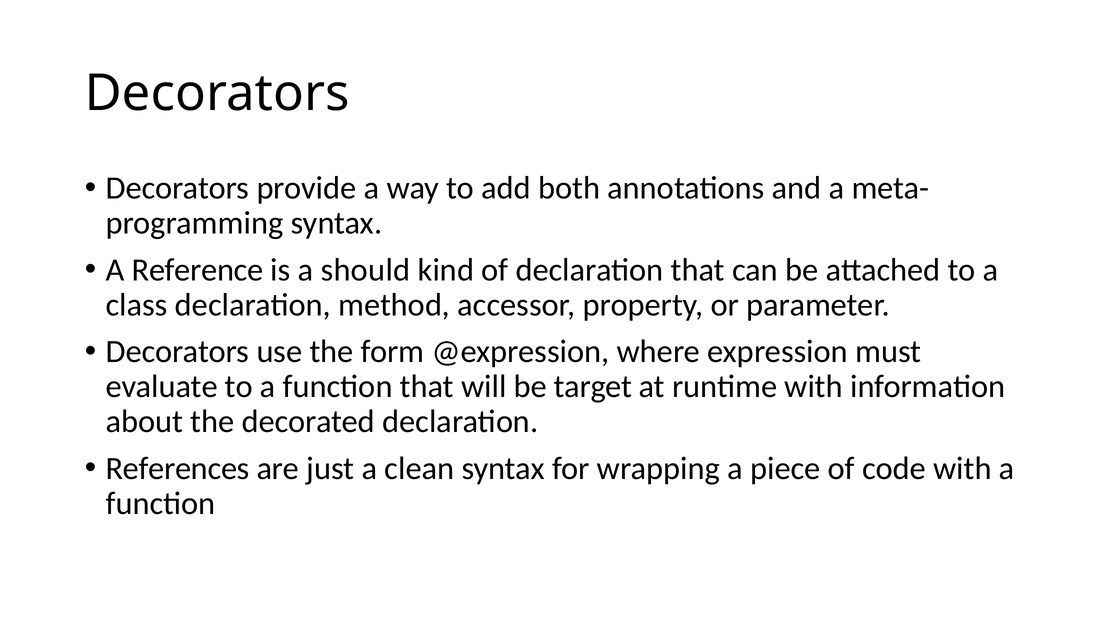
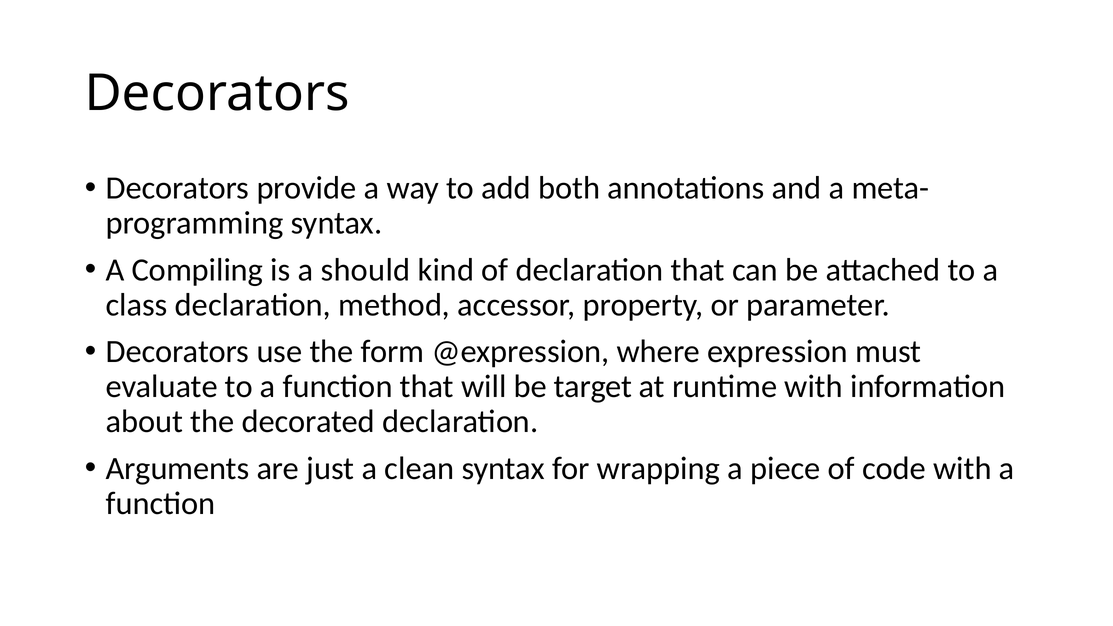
Reference: Reference -> Compiling
References: References -> Arguments
